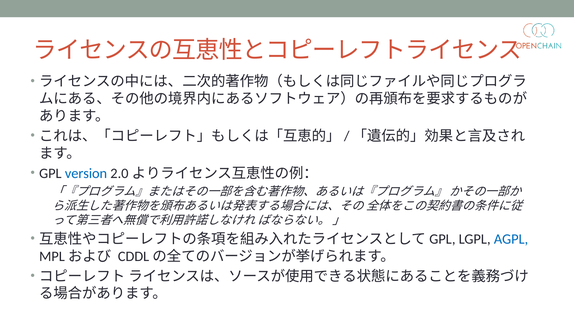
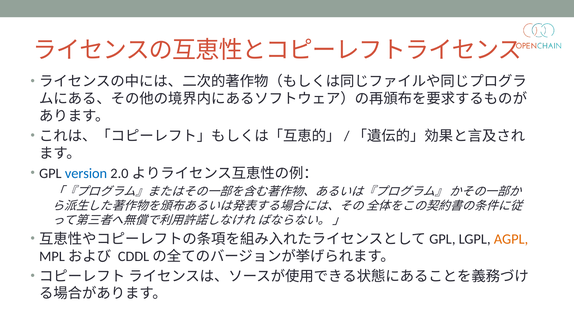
AGPL colour: blue -> orange
